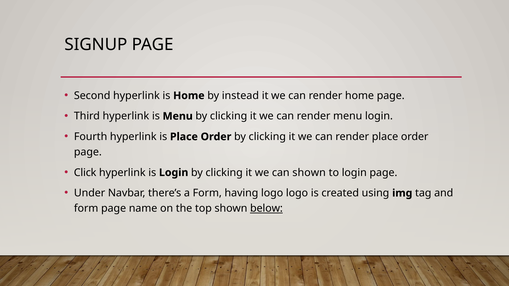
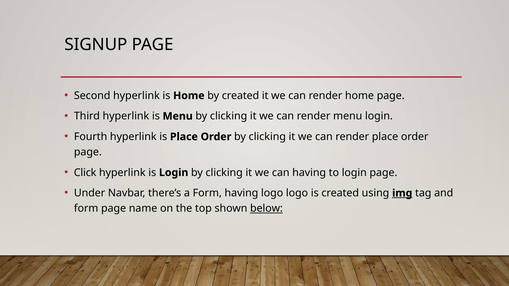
by instead: instead -> created
can shown: shown -> having
img underline: none -> present
